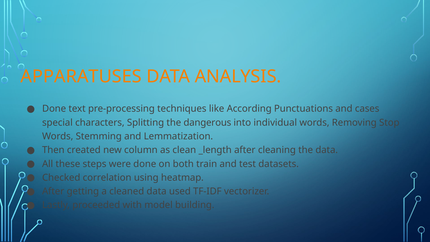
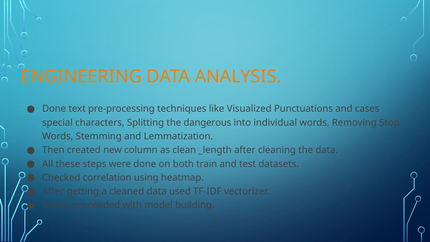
APPARATUSES: APPARATUSES -> ENGINEERING
According: According -> Visualized
